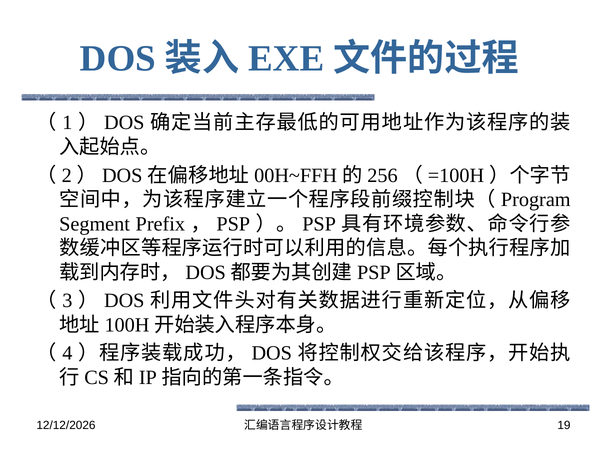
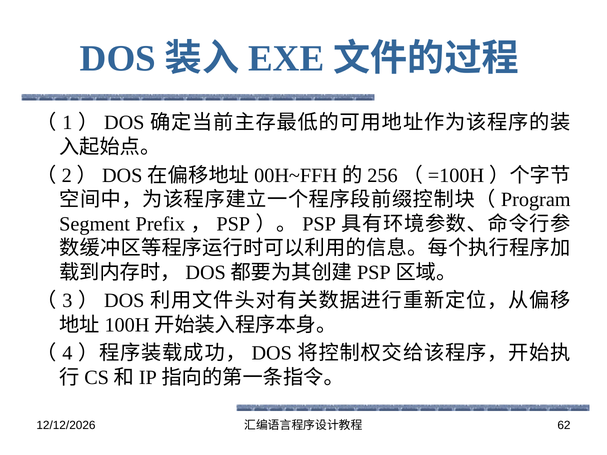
19: 19 -> 62
